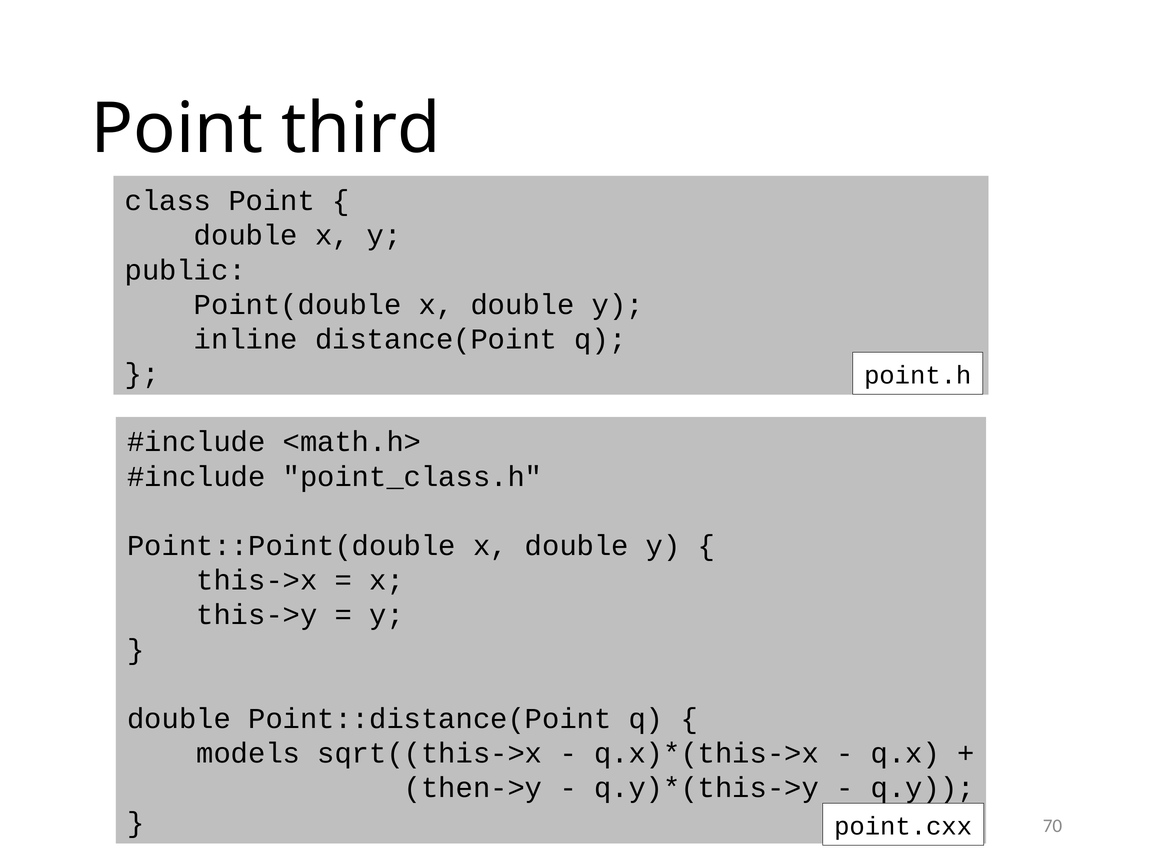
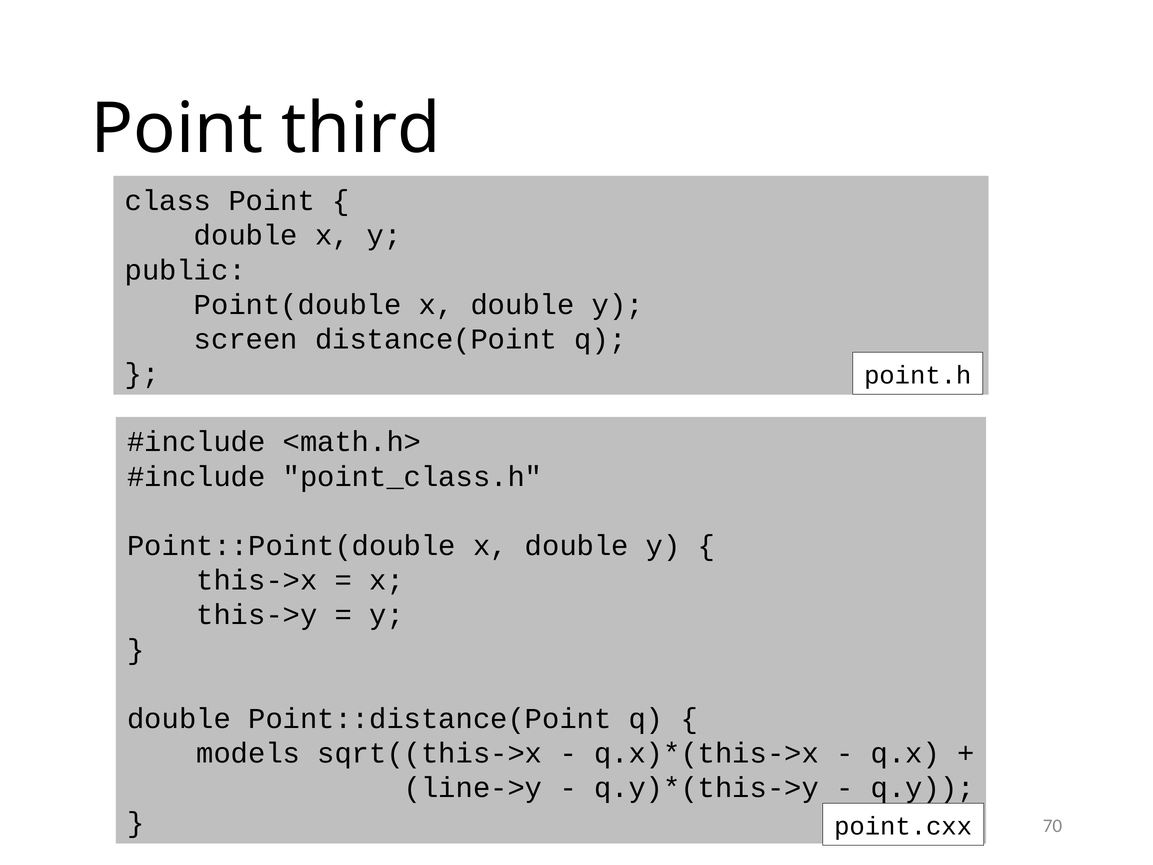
inline: inline -> screen
then->y: then->y -> line->y
